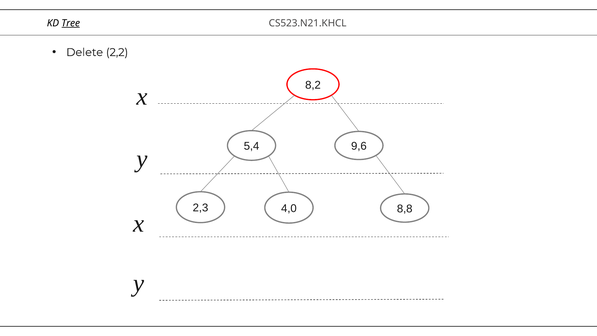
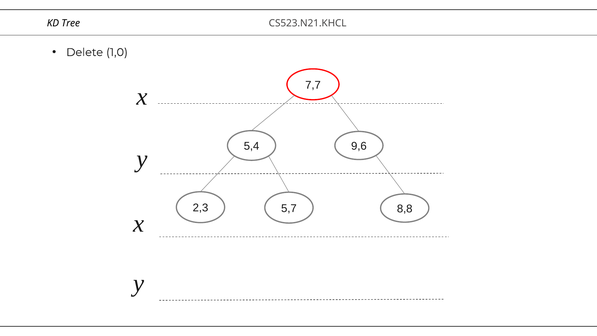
Tree underline: present -> none
2,2: 2,2 -> 1,0
8,2: 8,2 -> 7,7
4,0: 4,0 -> 5,7
